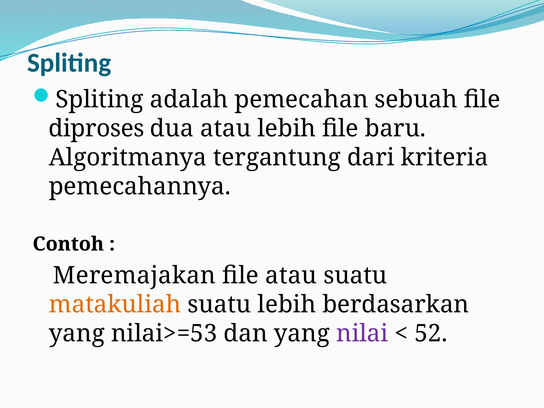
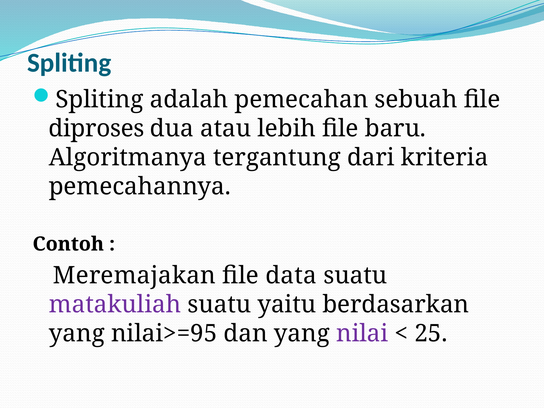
file atau: atau -> data
matakuliah colour: orange -> purple
suatu lebih: lebih -> yaitu
nilai>=53: nilai>=53 -> nilai>=95
52: 52 -> 25
